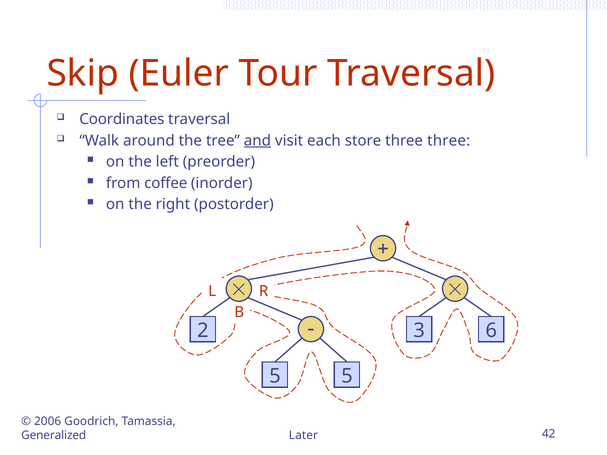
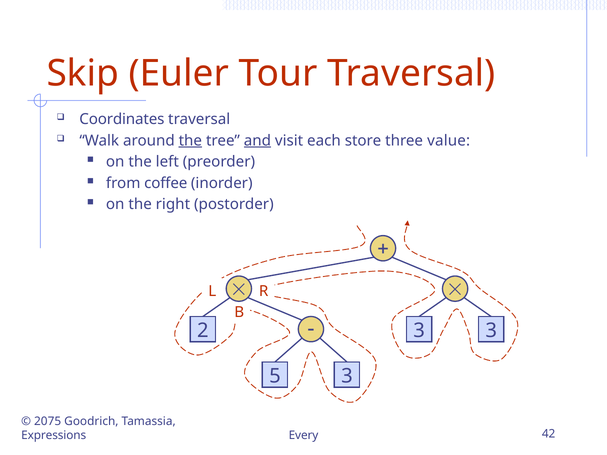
the at (190, 141) underline: none -> present
three three: three -> value
6 at (491, 331): 6 -> 3
5 5: 5 -> 3
2006: 2006 -> 2075
Generalized: Generalized -> Expressions
Later: Later -> Every
